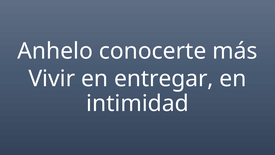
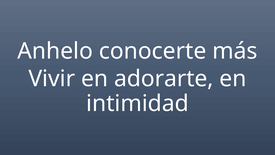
entregar: entregar -> adorarte
